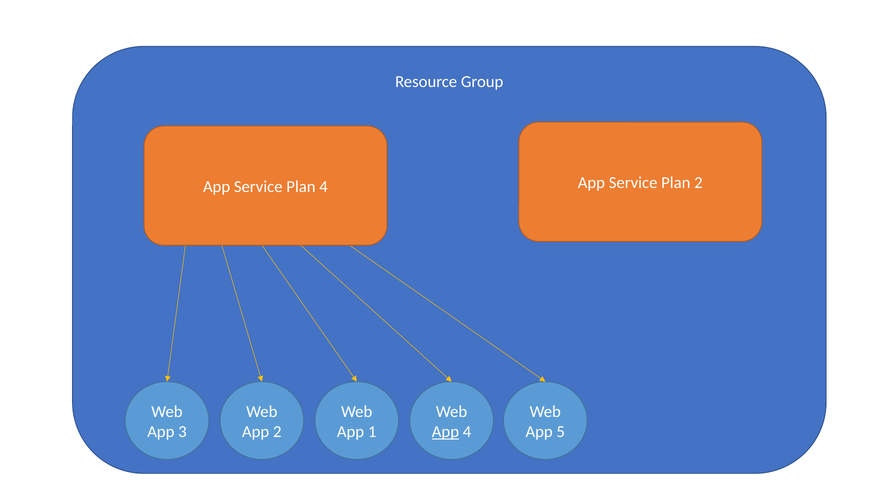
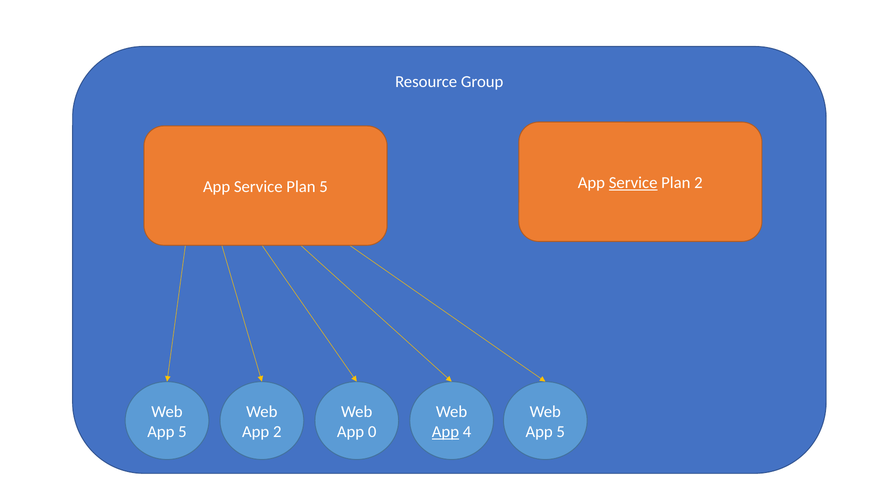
Service at (633, 183) underline: none -> present
Plan 4: 4 -> 5
3 at (182, 432): 3 -> 5
1: 1 -> 0
